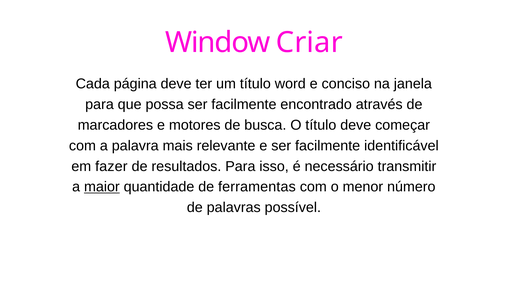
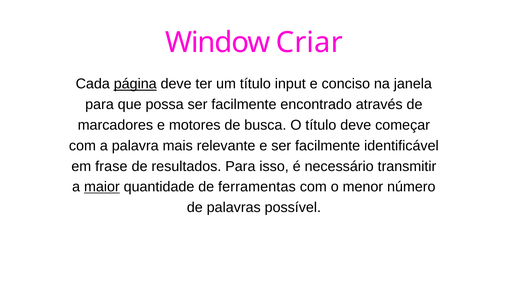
página underline: none -> present
word: word -> input
fazer: fazer -> frase
